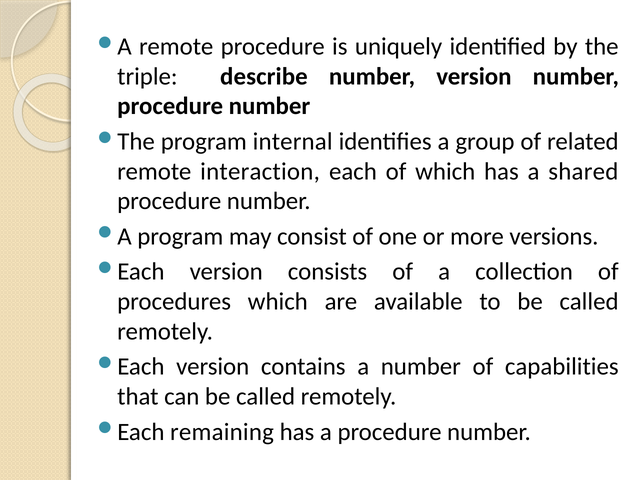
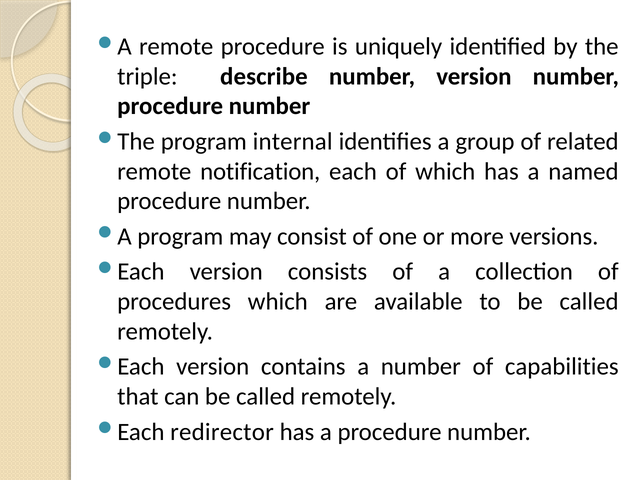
interaction: interaction -> notification
shared: shared -> named
remaining: remaining -> redirector
